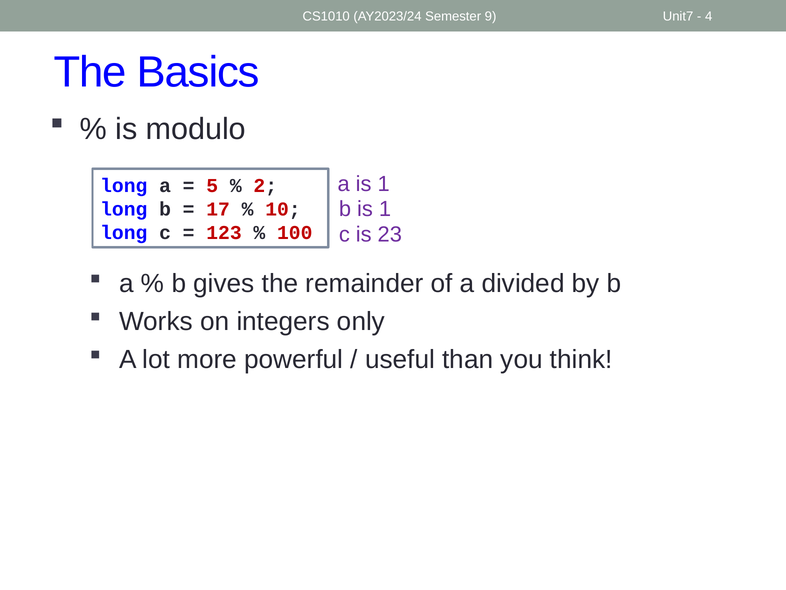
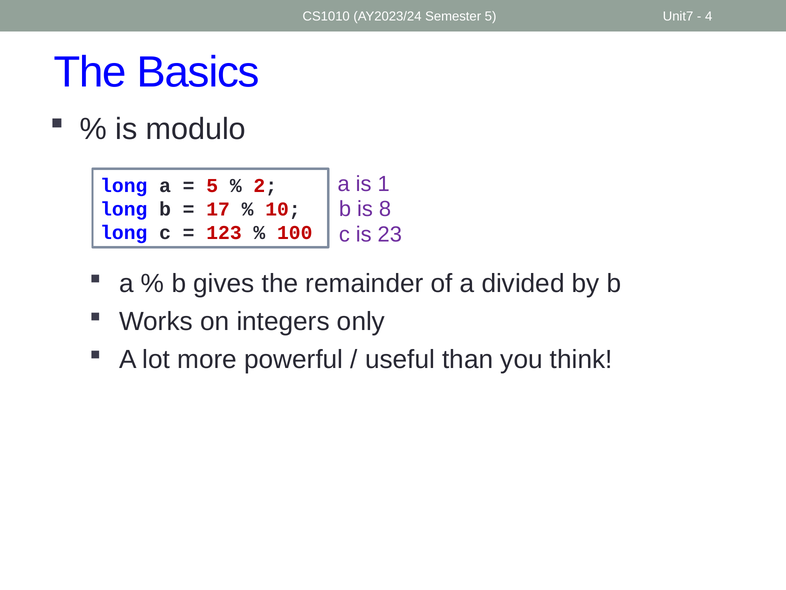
Semester 9: 9 -> 5
b is 1: 1 -> 8
